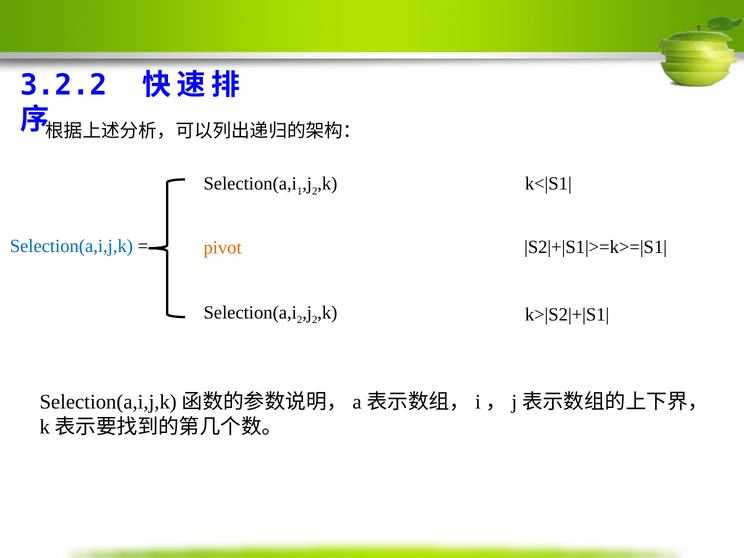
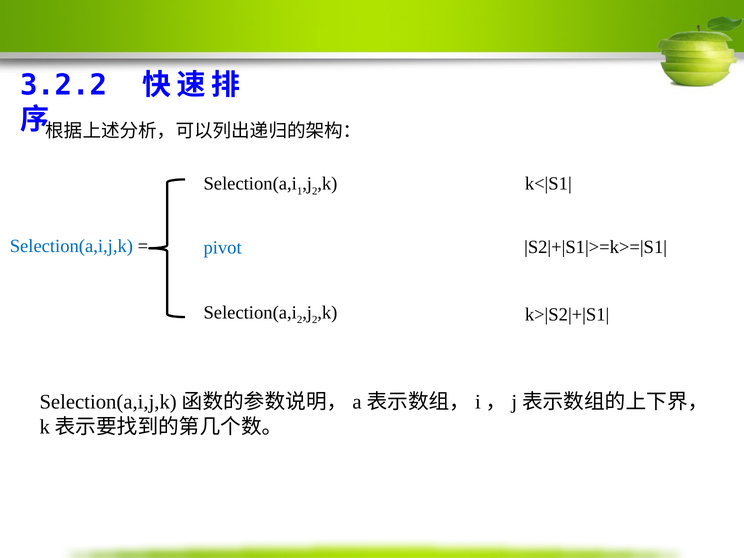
pivot colour: orange -> blue
